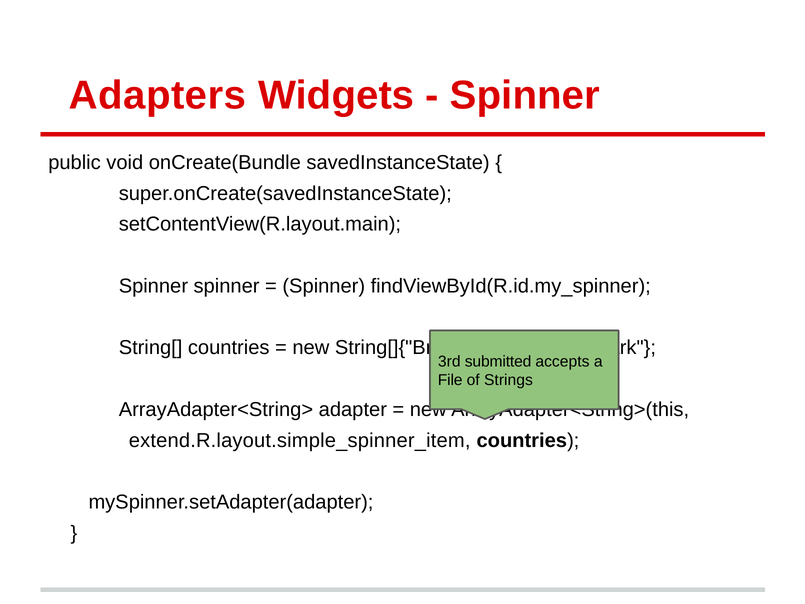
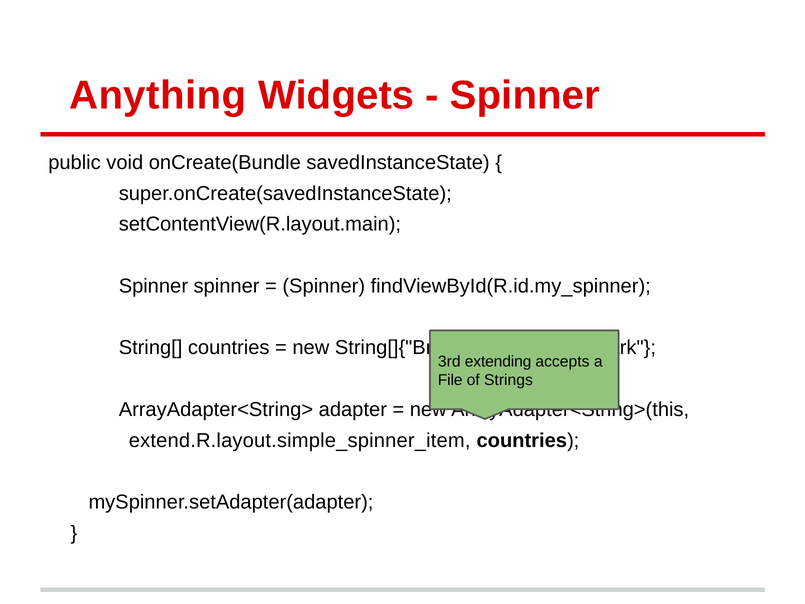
Adapters: Adapters -> Anything
submitted: submitted -> extending
